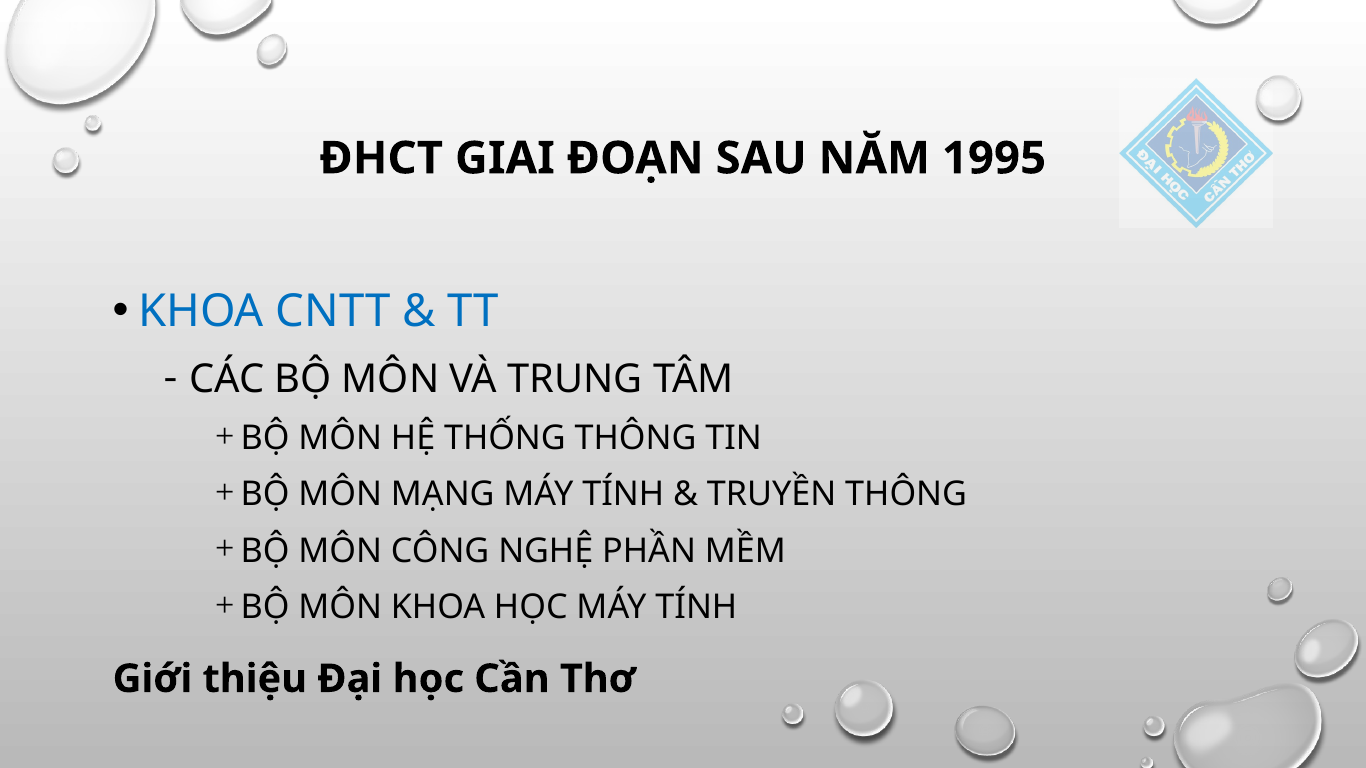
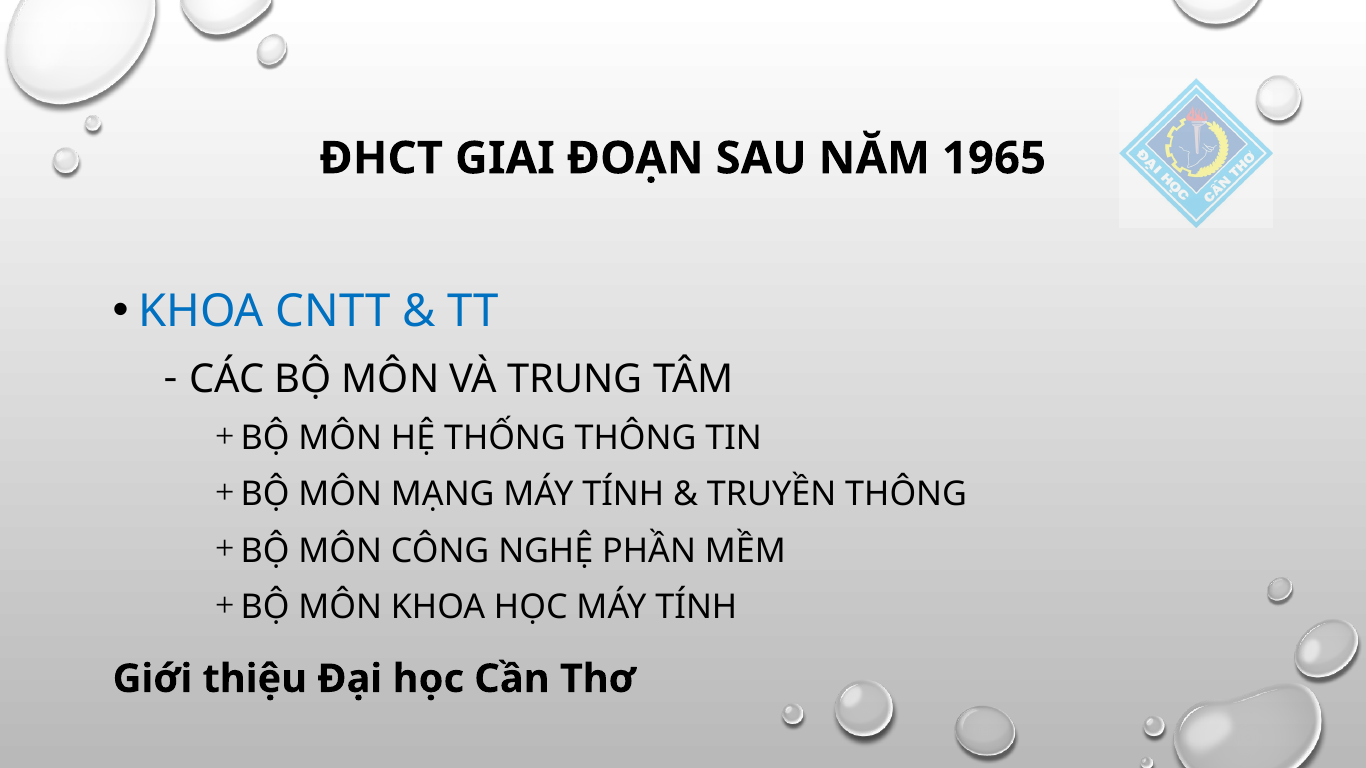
1995: 1995 -> 1965
